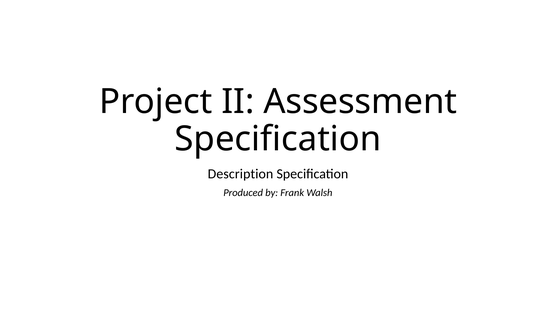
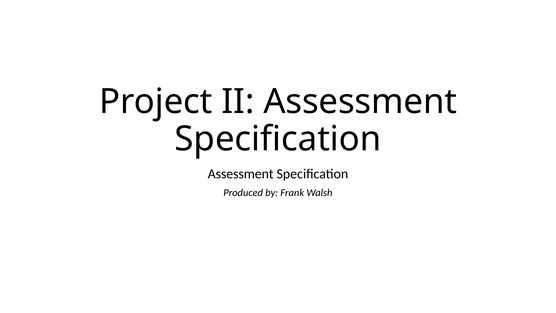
Description at (240, 174): Description -> Assessment
